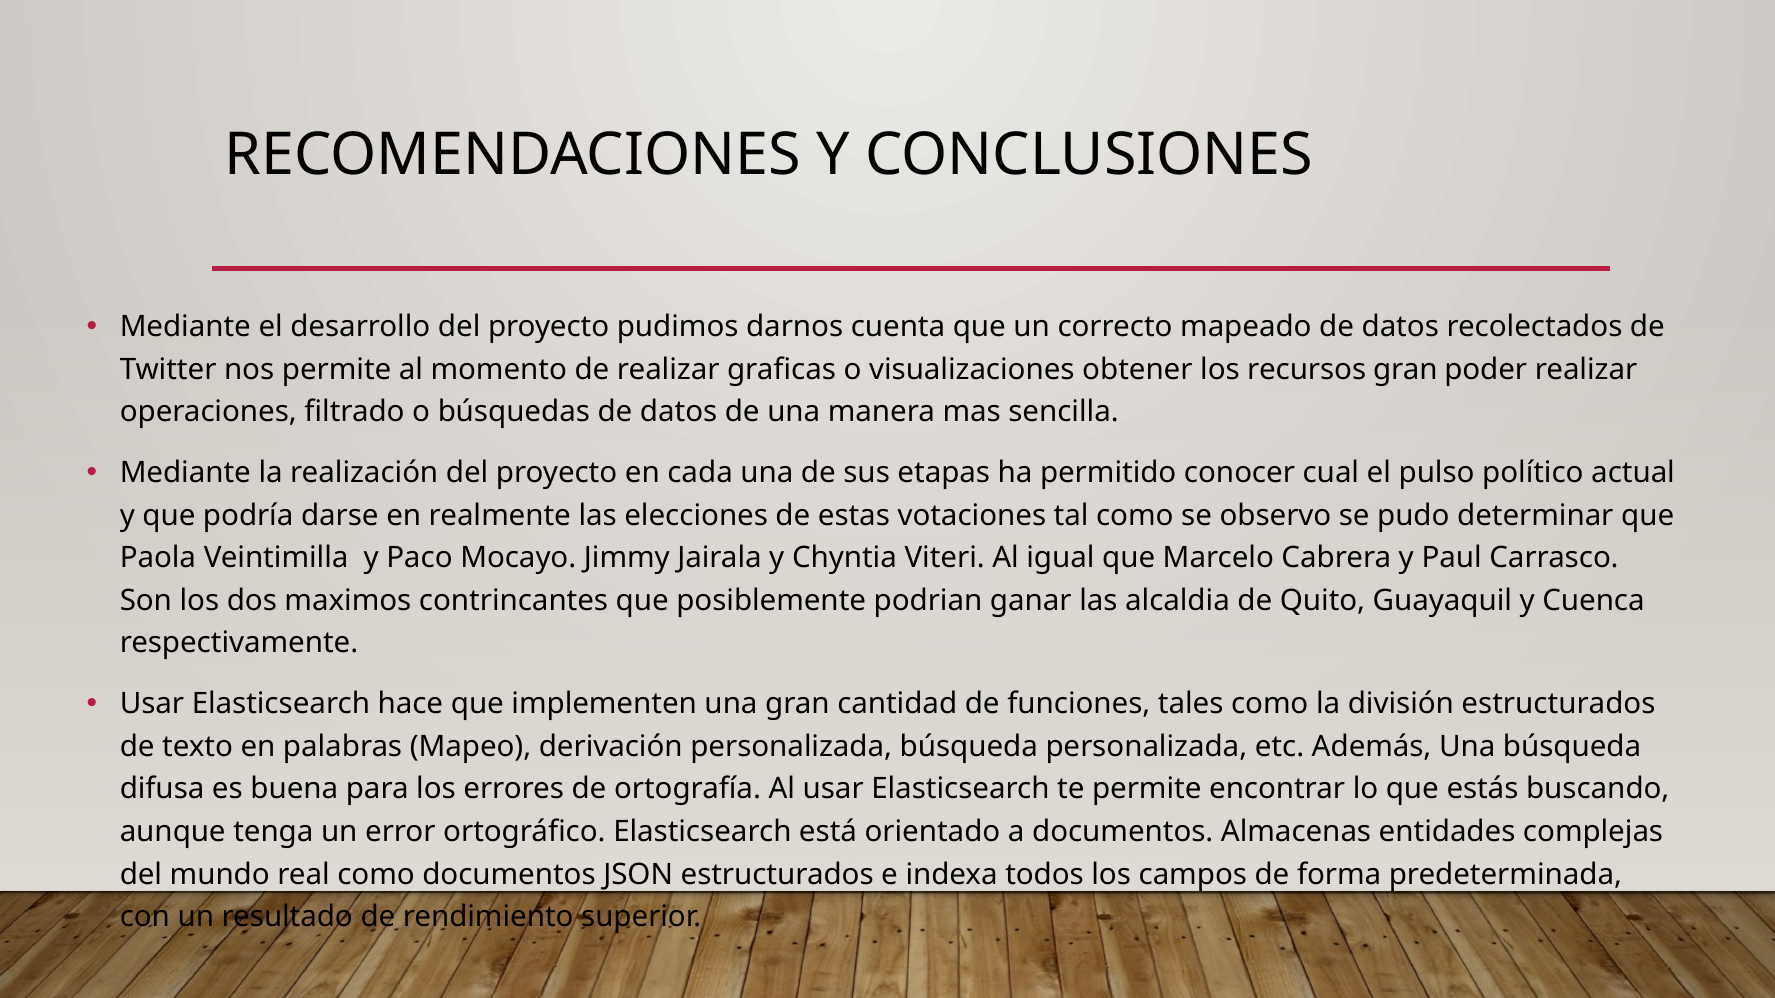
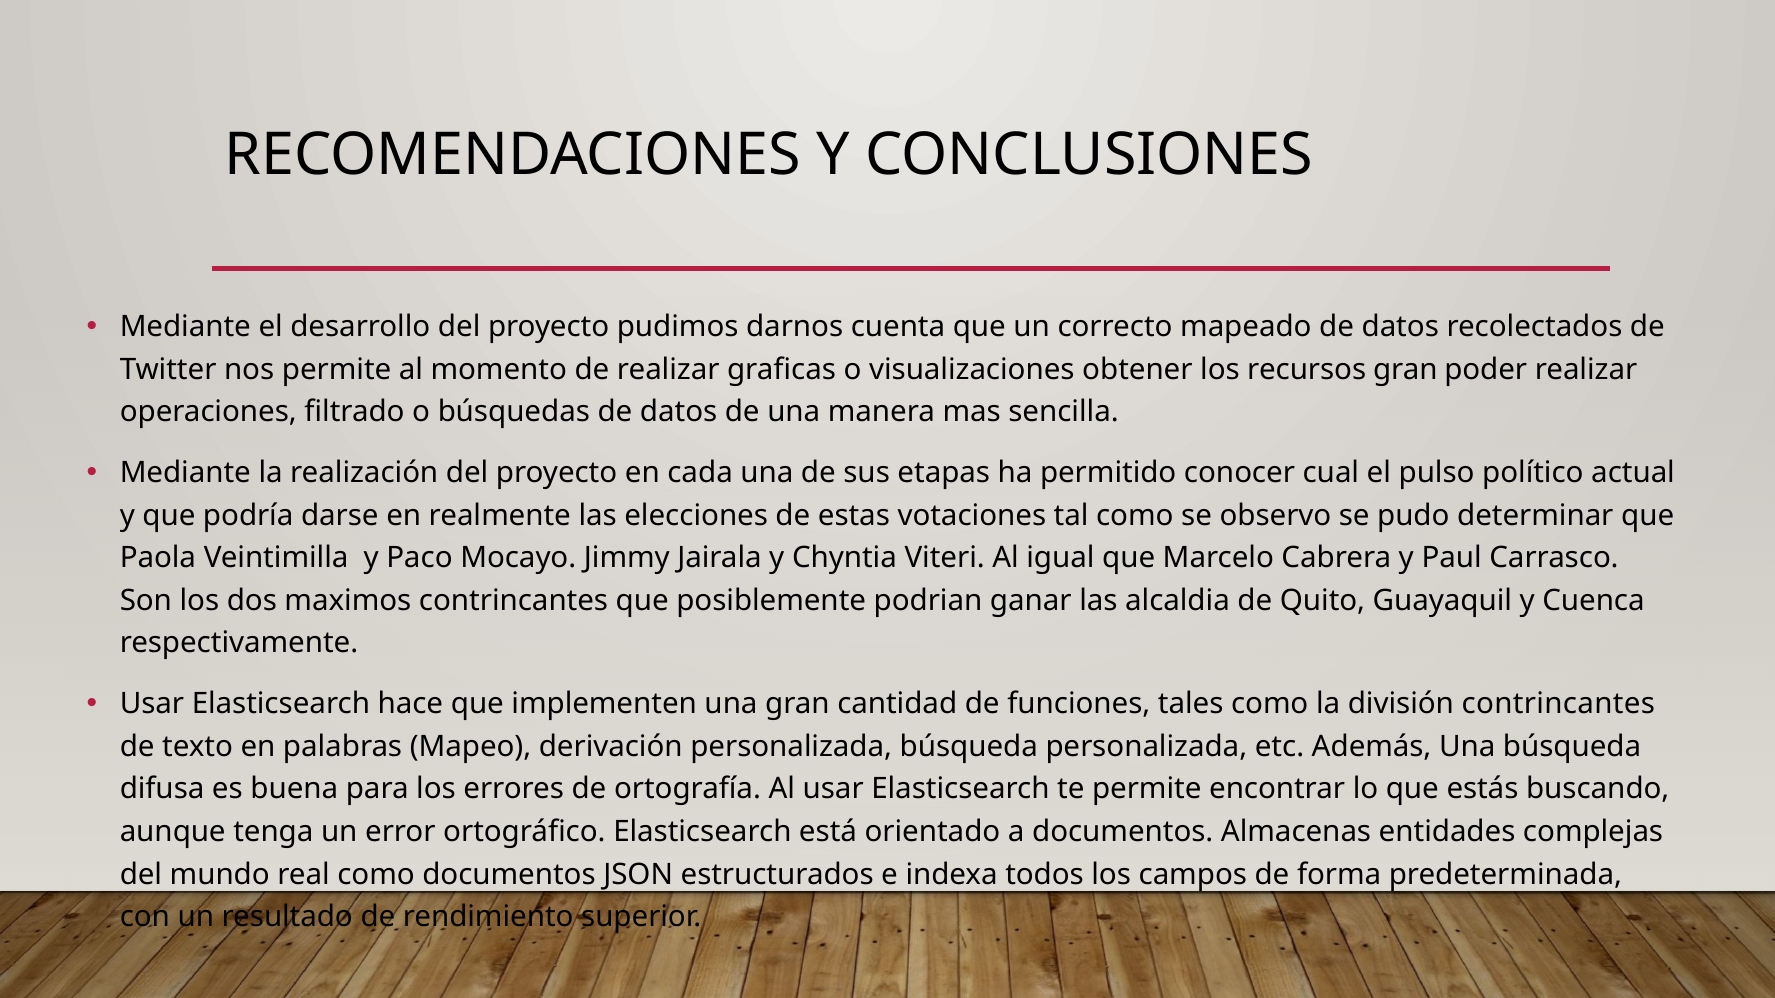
división estructurados: estructurados -> contrincantes
